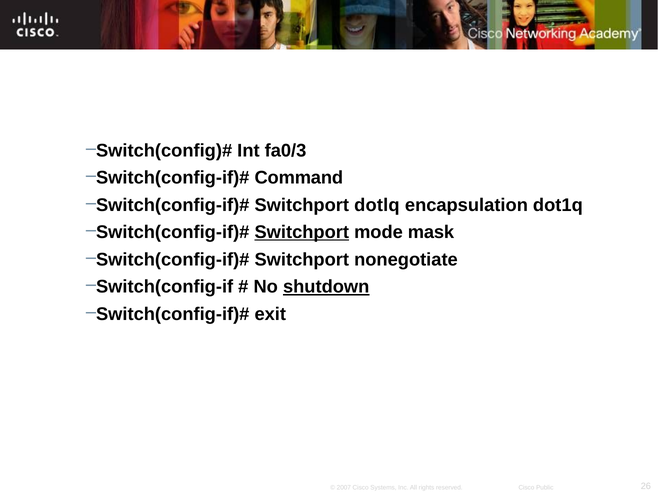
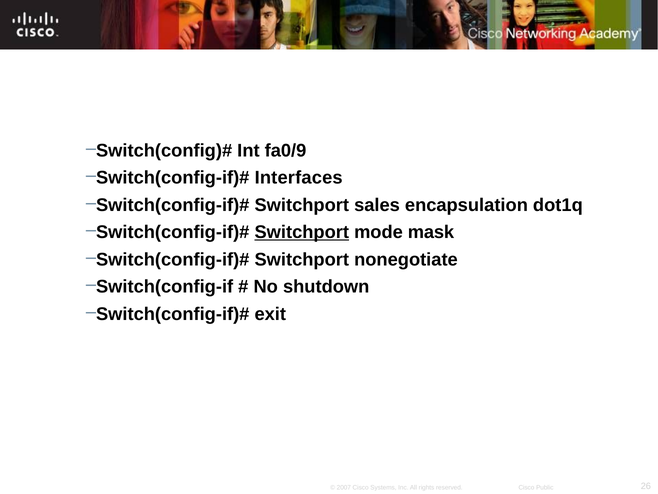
fa0/3: fa0/3 -> fa0/9
Command: Command -> Interfaces
dotlq: dotlq -> sales
shutdown underline: present -> none
